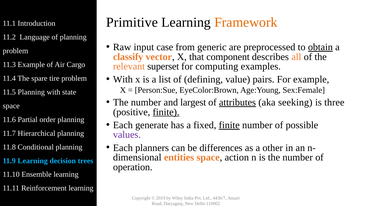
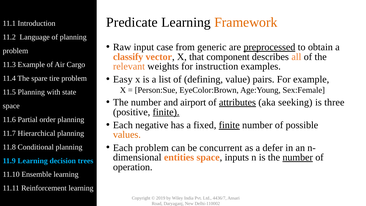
Primitive: Primitive -> Predicate
preprocessed underline: none -> present
obtain underline: present -> none
superset: superset -> weights
computing: computing -> instruction
With at (123, 79): With -> Easy
largest: largest -> airport
generate: generate -> negative
values colour: purple -> orange
Each planners: planners -> problem
differences: differences -> concurrent
other: other -> defer
action: action -> inputs
number at (298, 157) underline: none -> present
